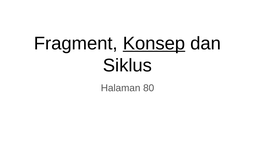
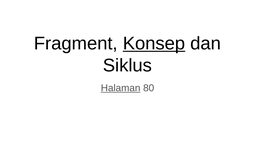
Halaman underline: none -> present
